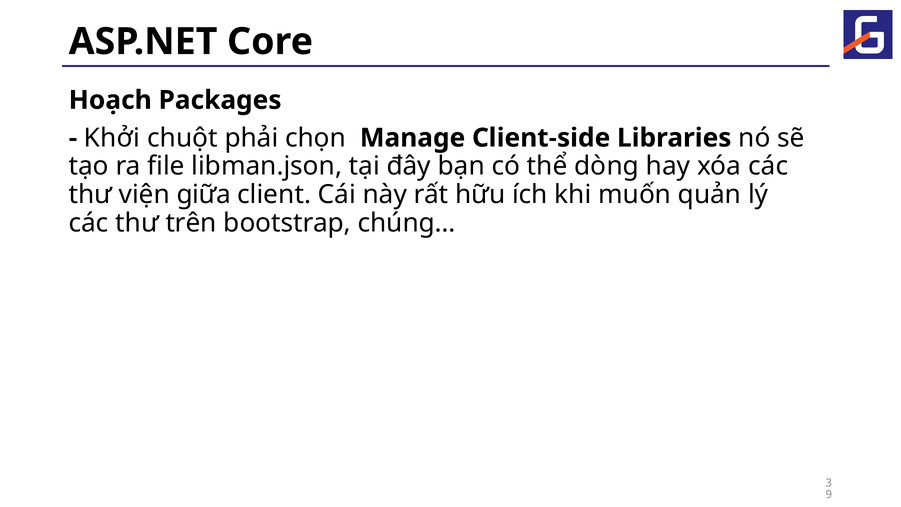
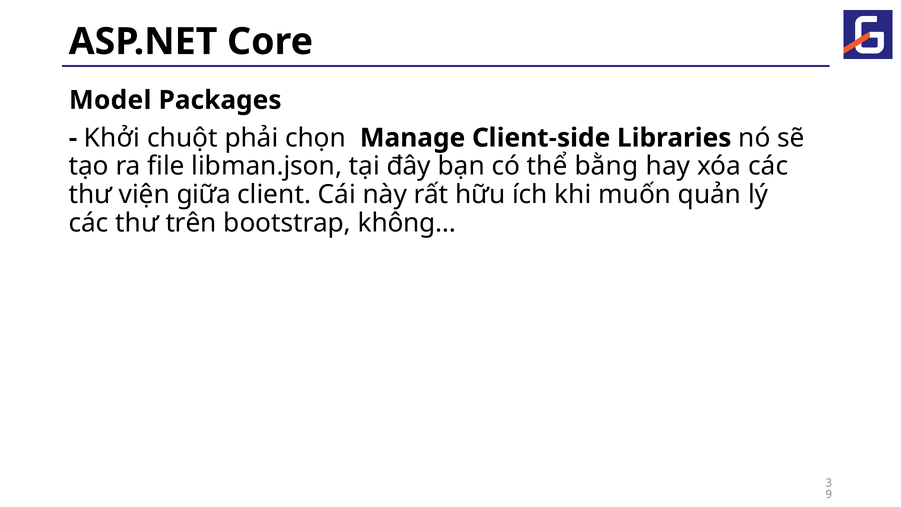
Hoạch: Hoạch -> Model
dòng: dòng -> bằng
chúng…: chúng… -> không…
